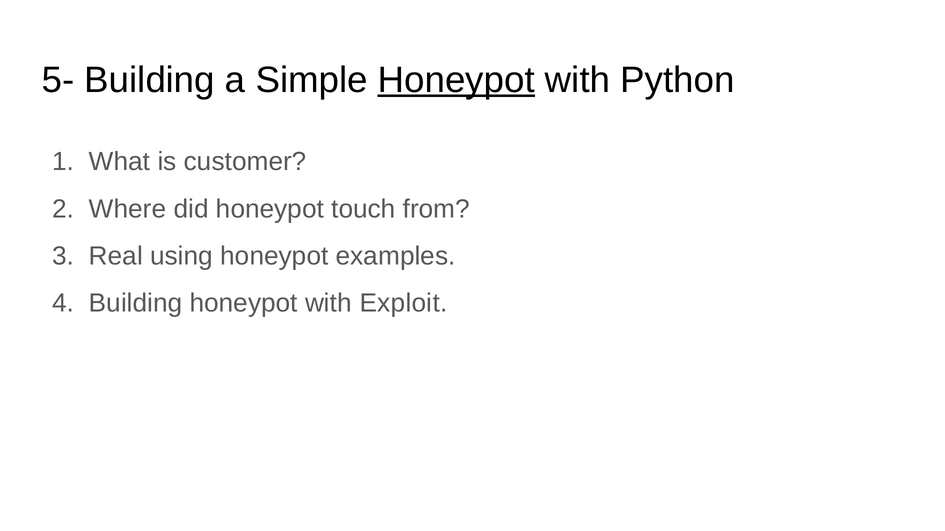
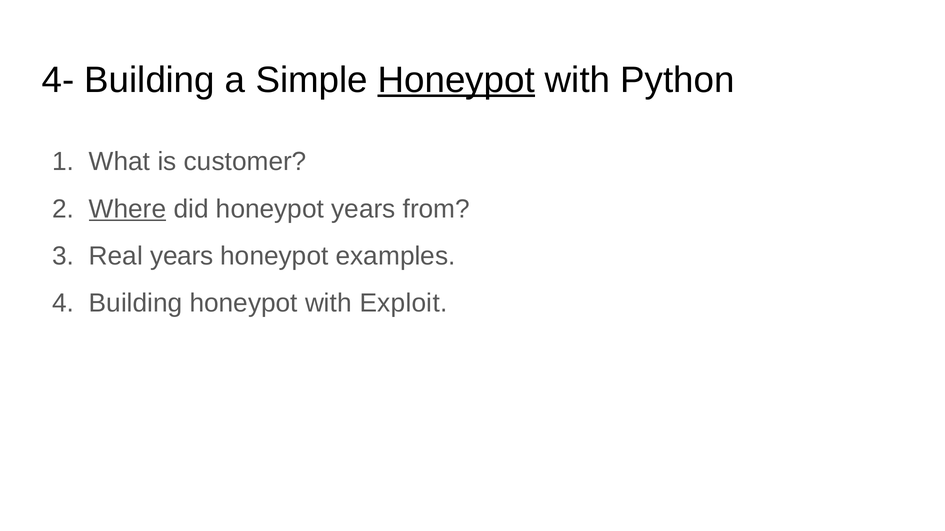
5-: 5- -> 4-
Where underline: none -> present
honeypot touch: touch -> years
Real using: using -> years
